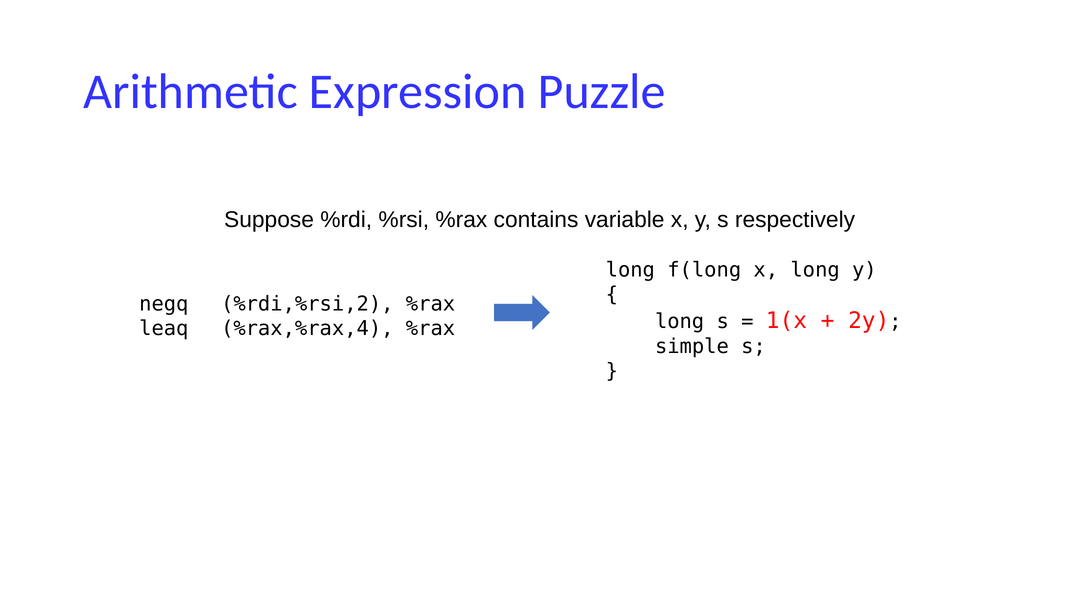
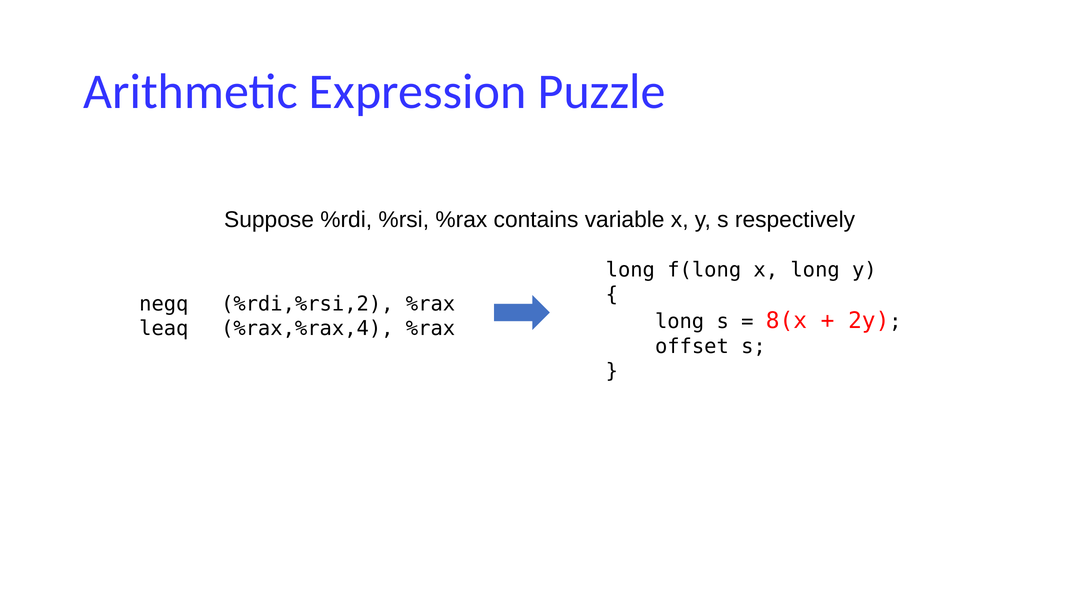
1(x: 1(x -> 8(x
simple: simple -> offset
